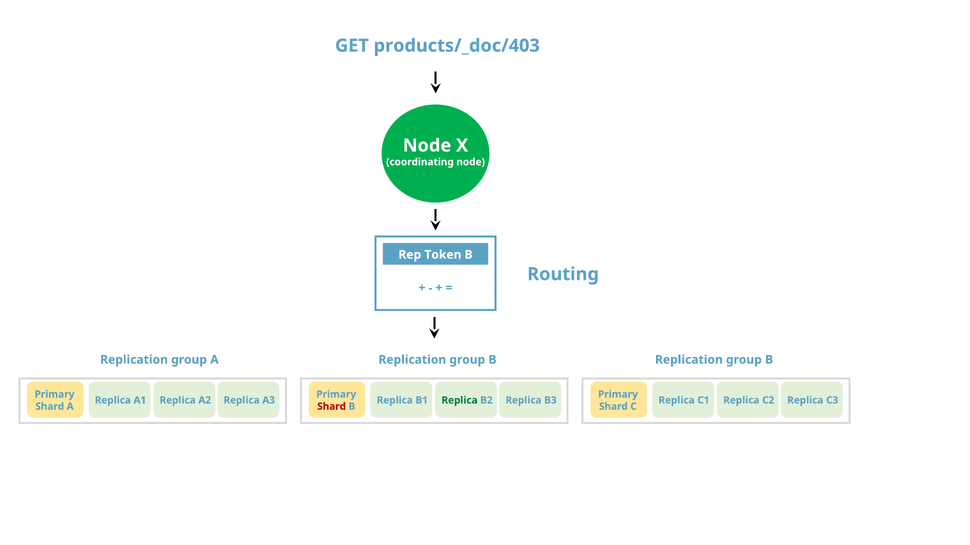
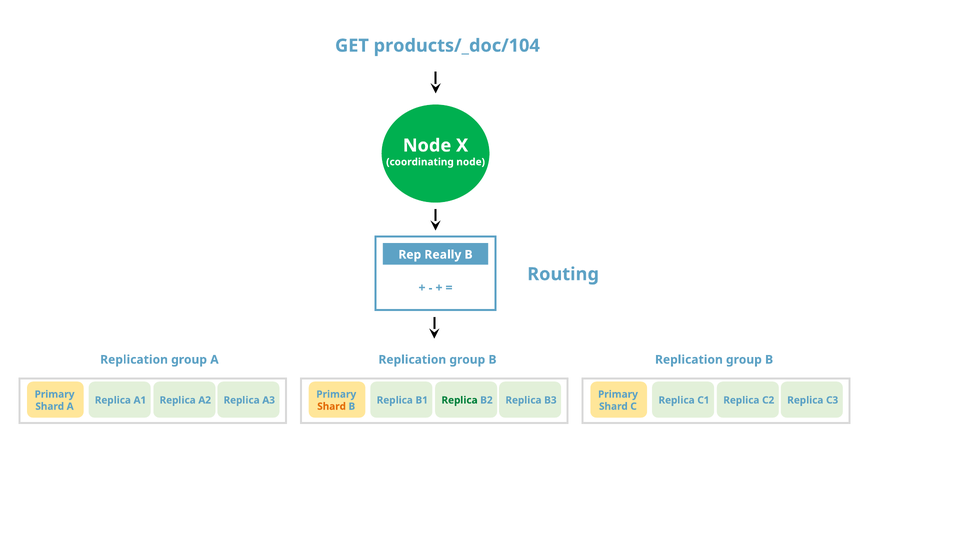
products/_doc/403: products/_doc/403 -> products/_doc/104
Token: Token -> Really
Shard at (332, 407) colour: red -> orange
